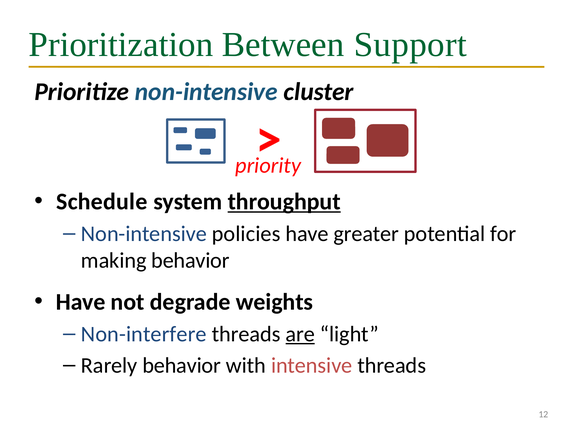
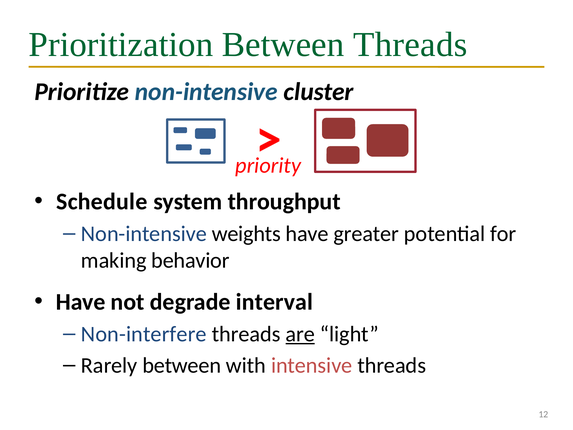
Between Support: Support -> Threads
throughput underline: present -> none
policies: policies -> weights
weights: weights -> interval
Rarely behavior: behavior -> between
